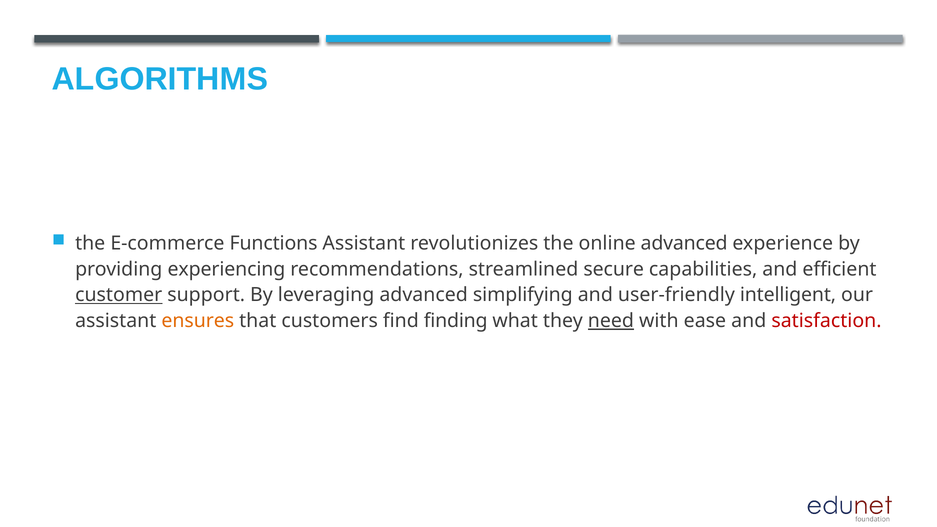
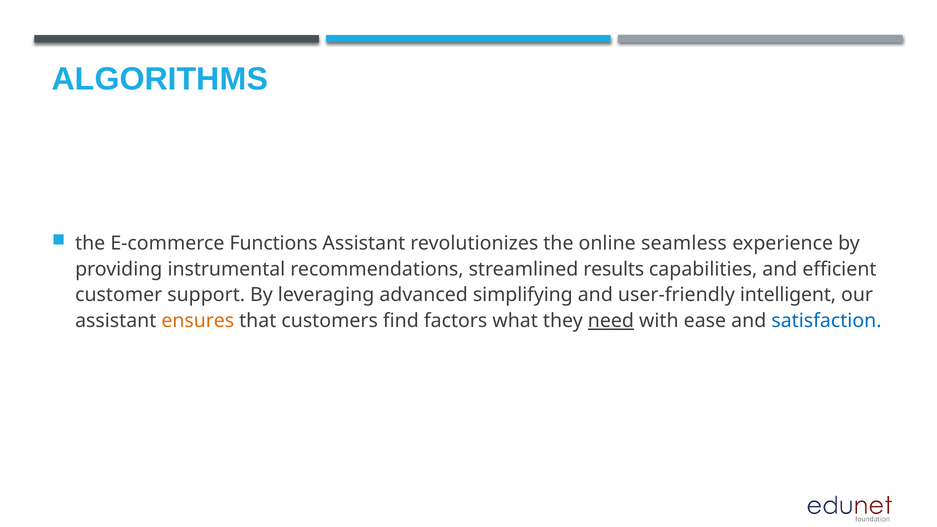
online advanced: advanced -> seamless
experiencing: experiencing -> instrumental
secure: secure -> results
customer underline: present -> none
finding: finding -> factors
satisfaction colour: red -> blue
